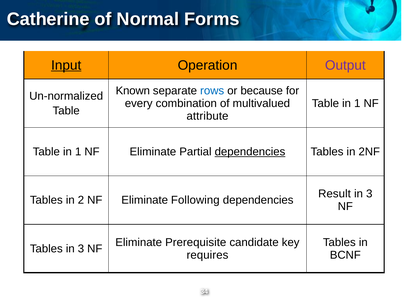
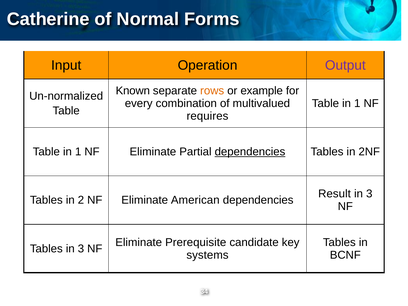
Input underline: present -> none
rows colour: blue -> orange
because: because -> example
attribute: attribute -> requires
Following: Following -> American
requires: requires -> systems
